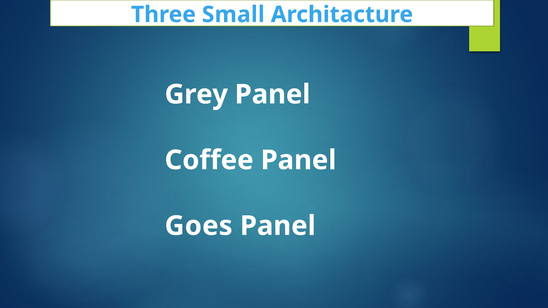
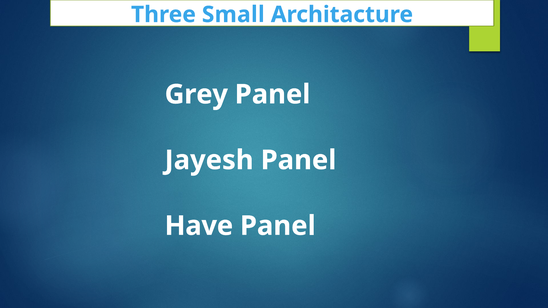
Coffee: Coffee -> Jayesh
Goes: Goes -> Have
